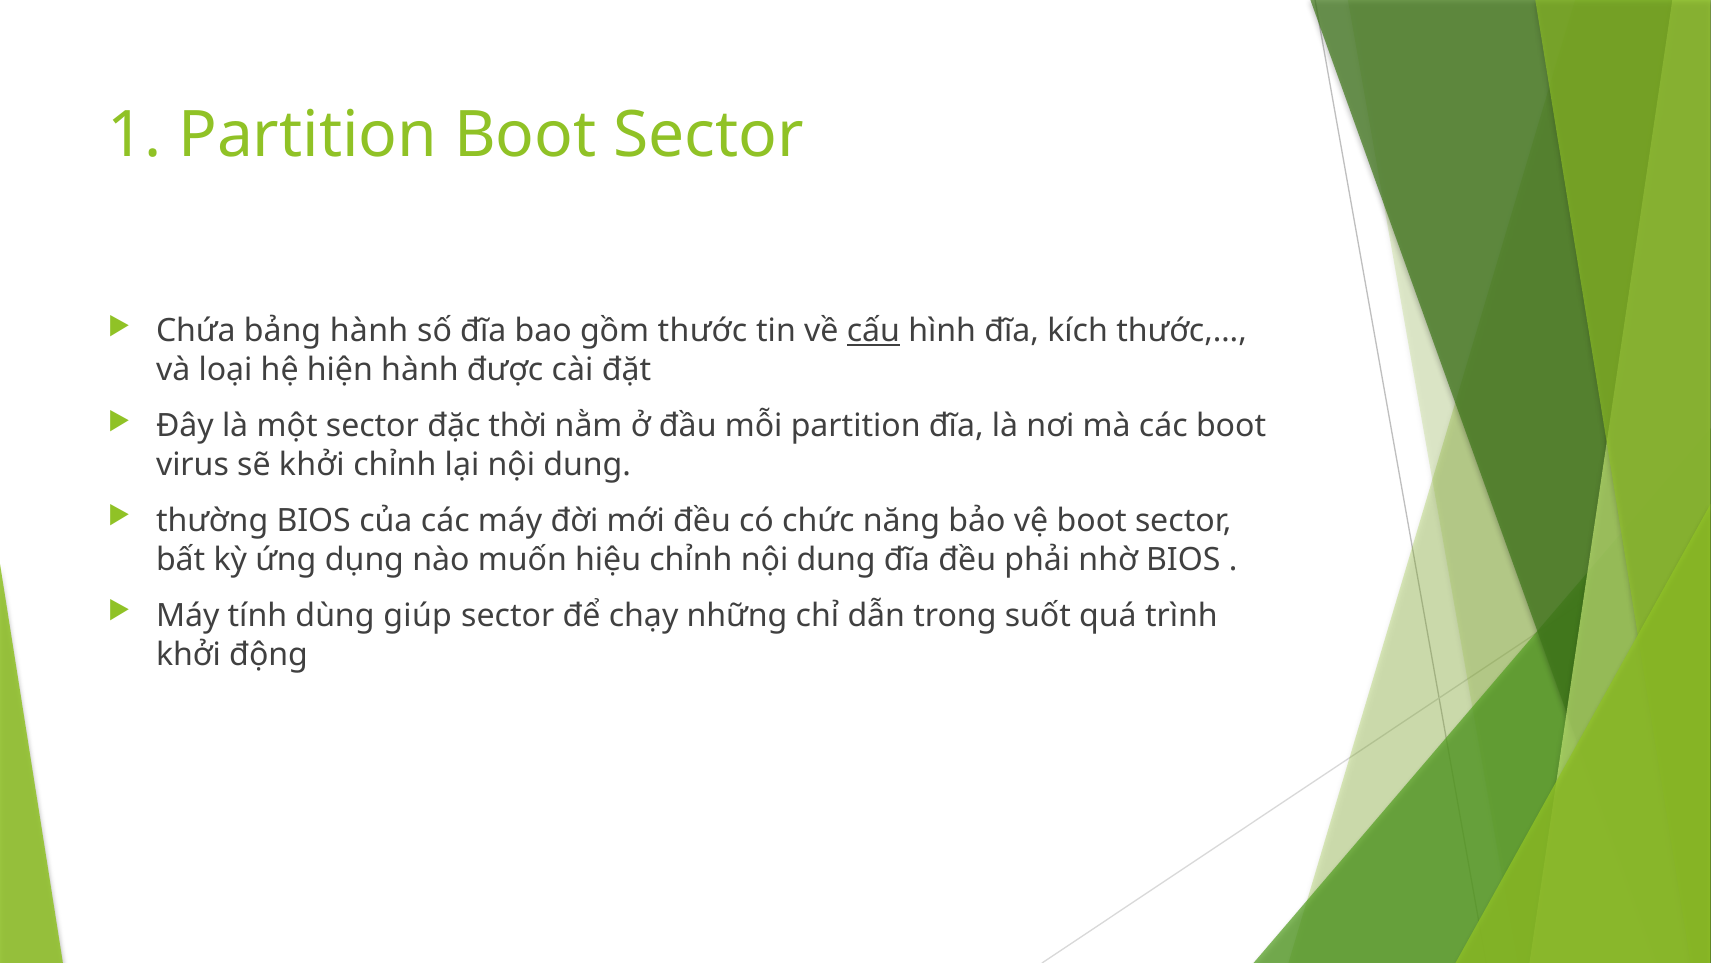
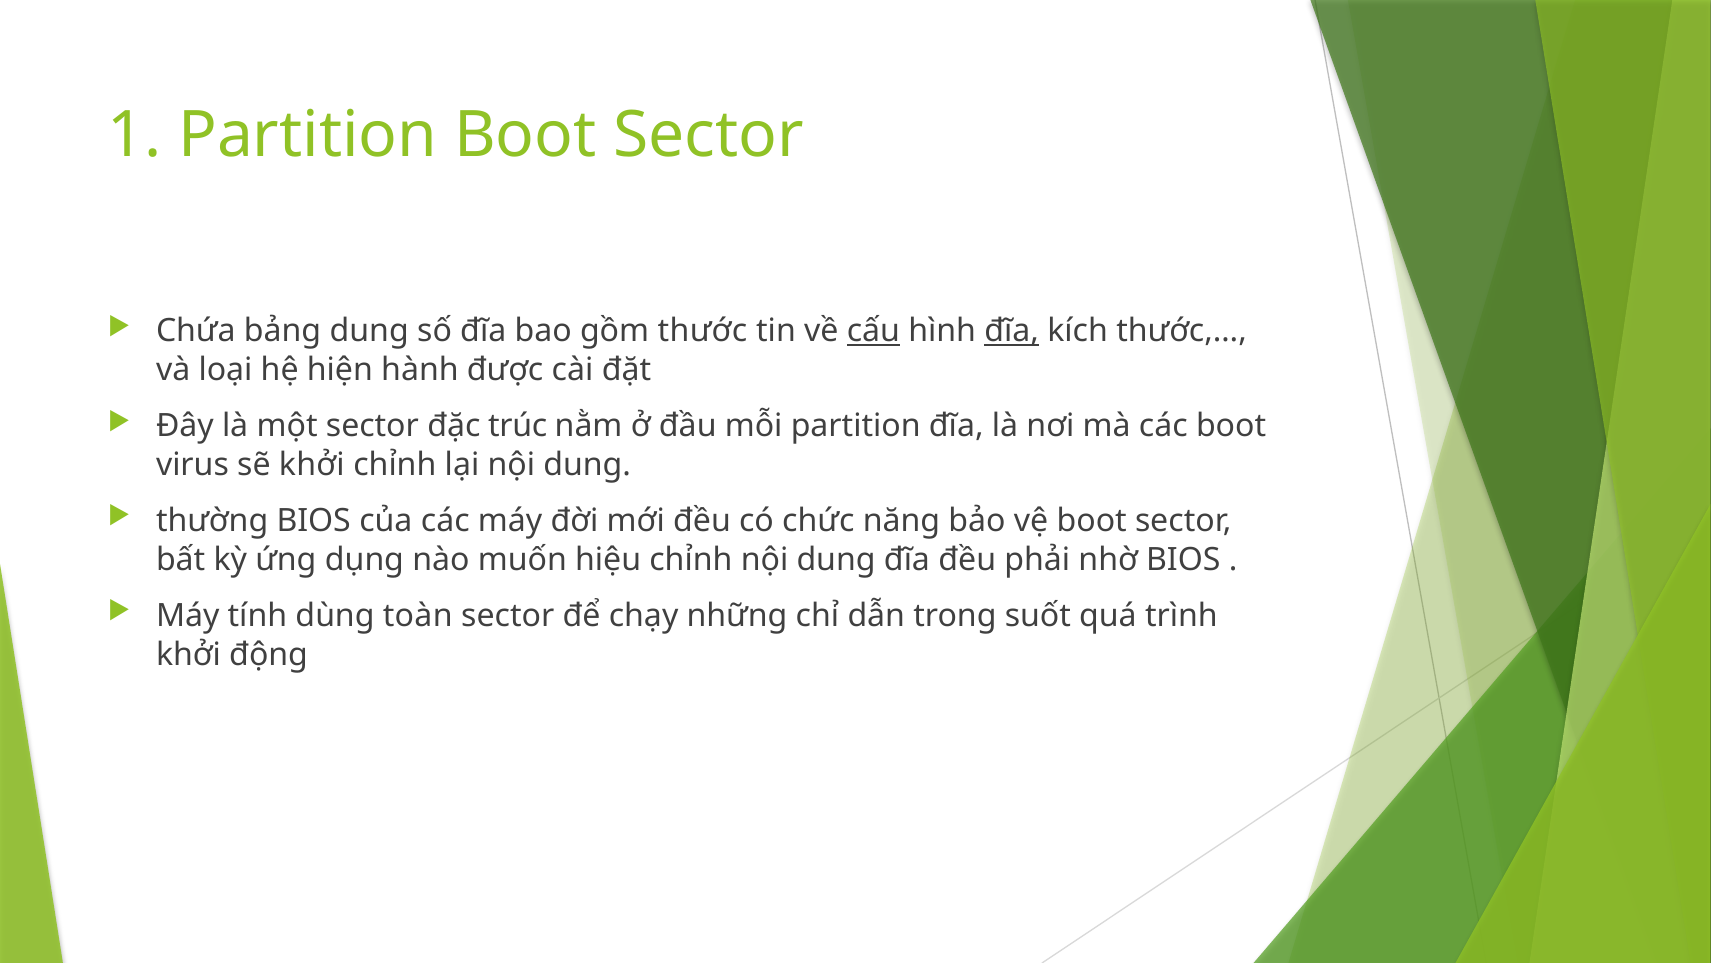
bảng hành: hành -> dung
đĩa at (1012, 331) underline: none -> present
thời: thời -> trúc
giúp: giúp -> toàn
